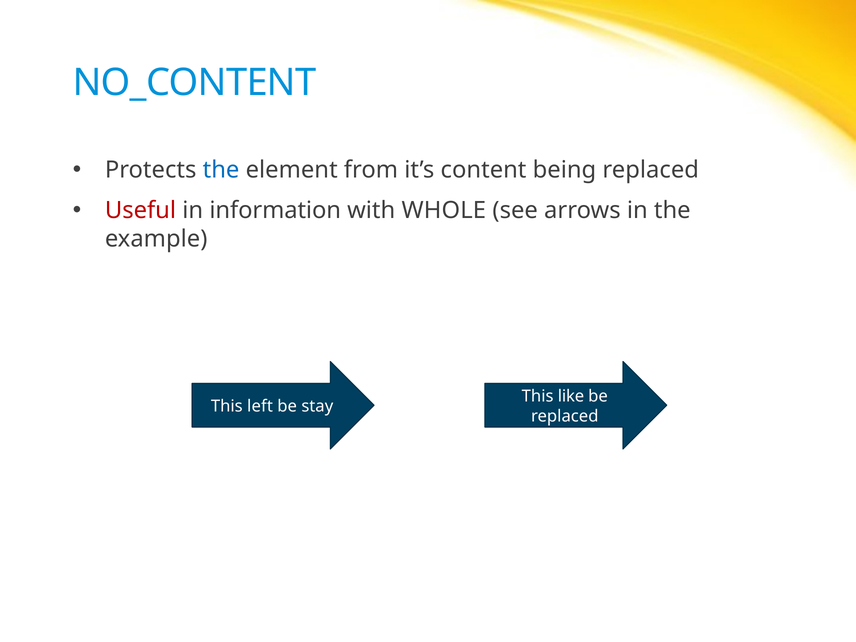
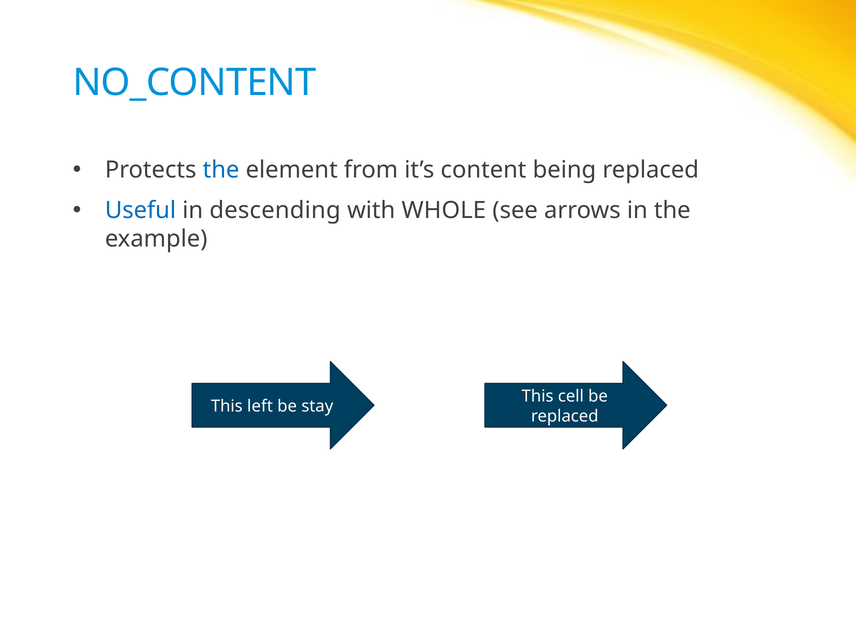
Useful colour: red -> blue
information: information -> descending
like: like -> cell
